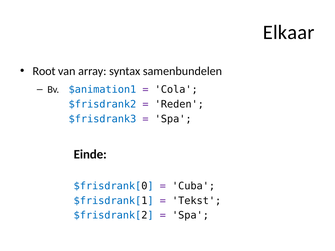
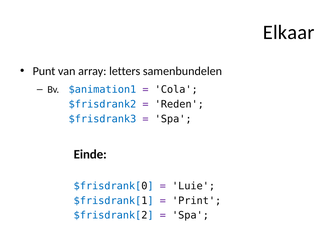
Root: Root -> Punt
syntax: syntax -> letters
Cuba: Cuba -> Luie
Tekst: Tekst -> Print
